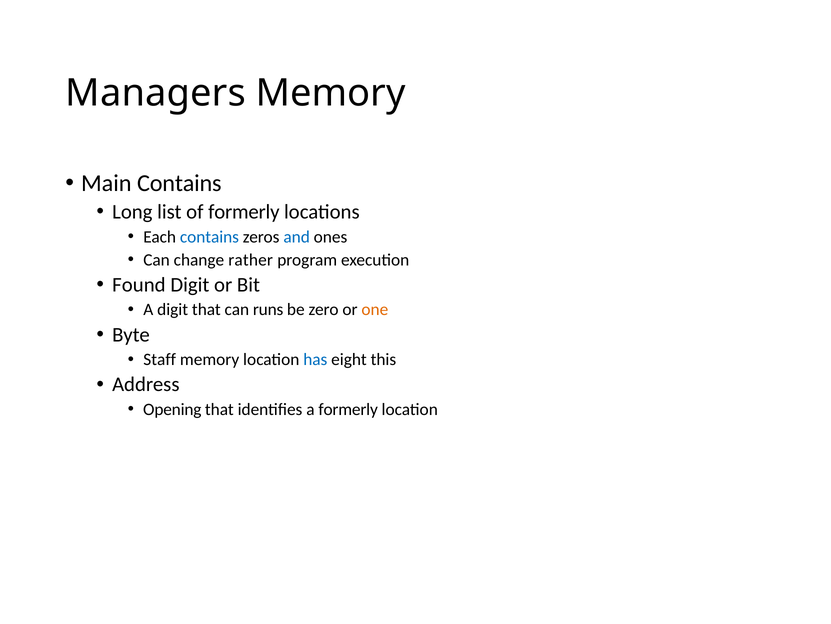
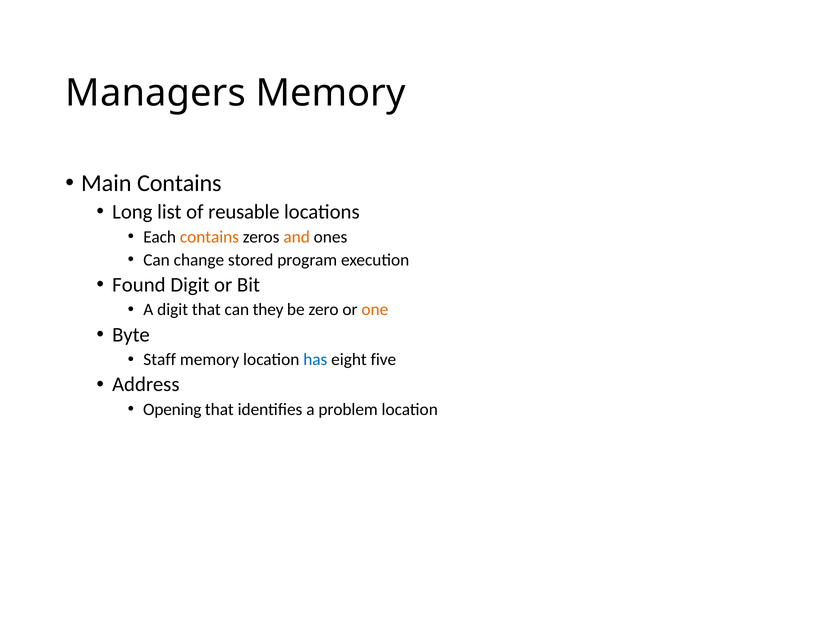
of formerly: formerly -> reusable
contains at (209, 237) colour: blue -> orange
and colour: blue -> orange
rather: rather -> stored
runs: runs -> they
this: this -> five
a formerly: formerly -> problem
